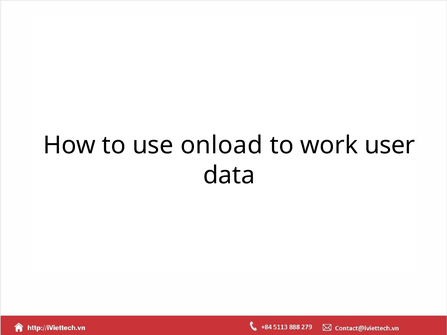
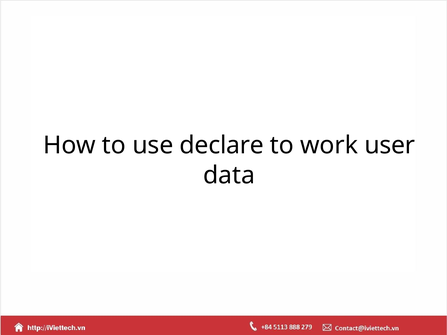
onload: onload -> declare
